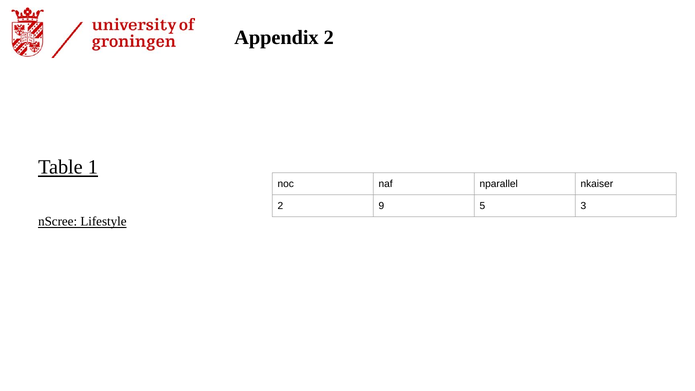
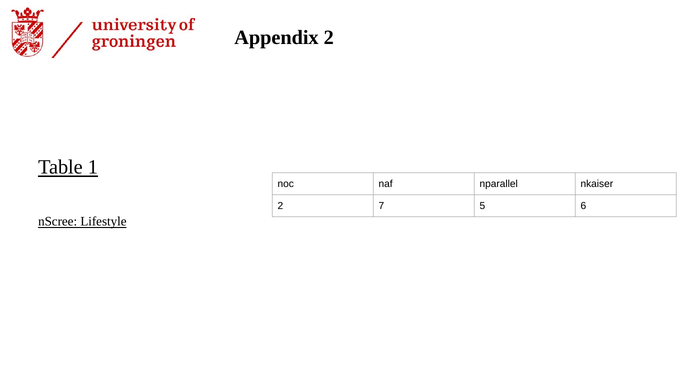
9: 9 -> 7
3: 3 -> 6
